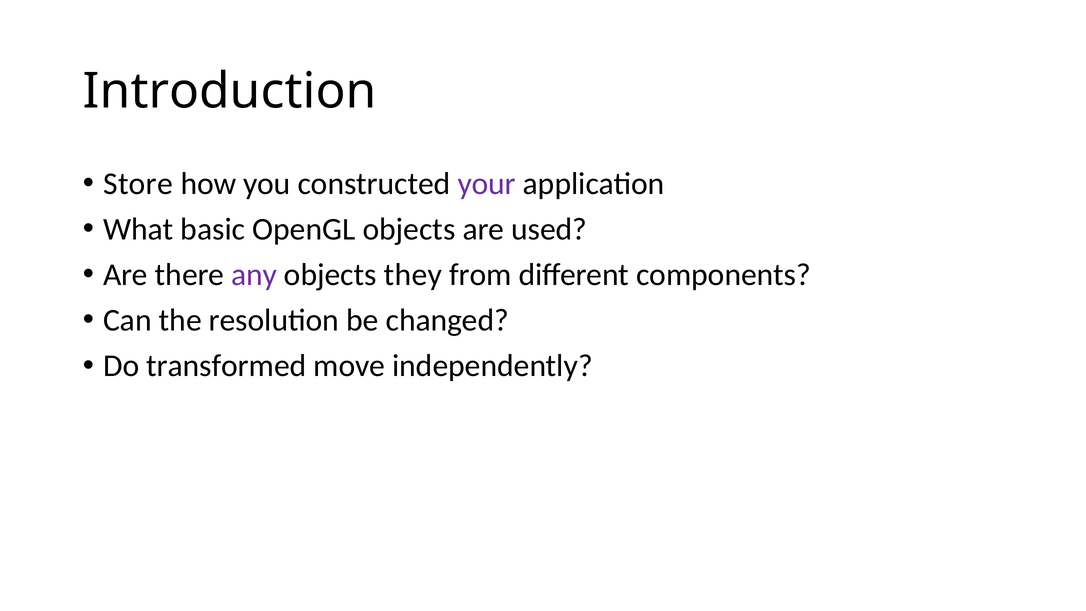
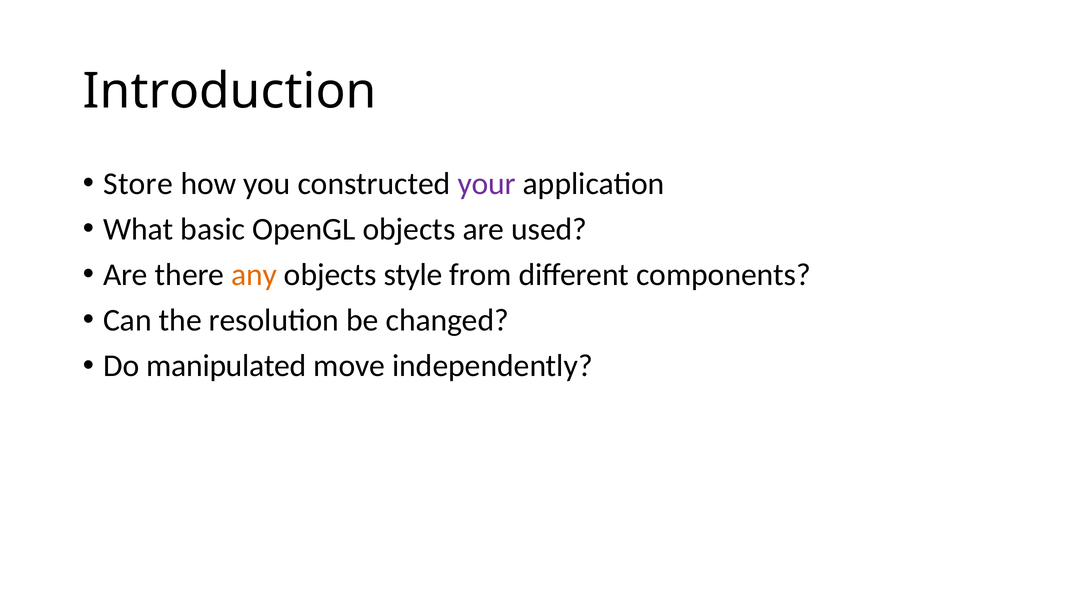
any colour: purple -> orange
they: they -> style
transformed: transformed -> manipulated
